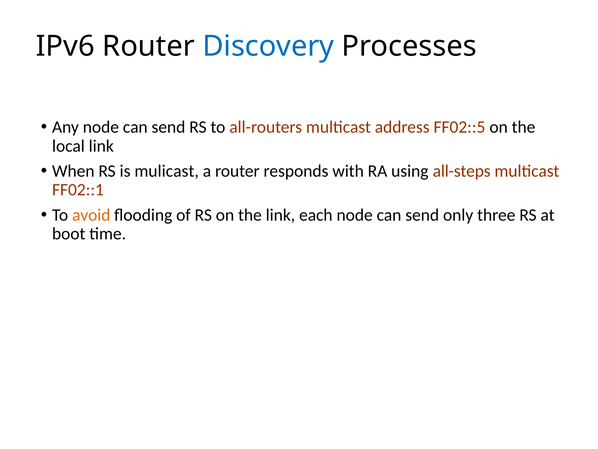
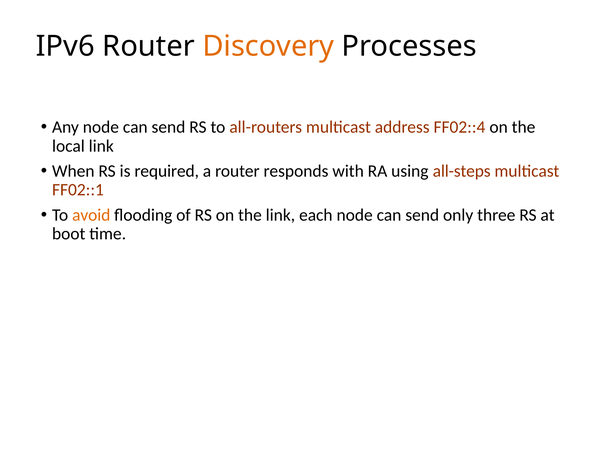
Discovery colour: blue -> orange
FF02::5: FF02::5 -> FF02::4
mulicast: mulicast -> required
